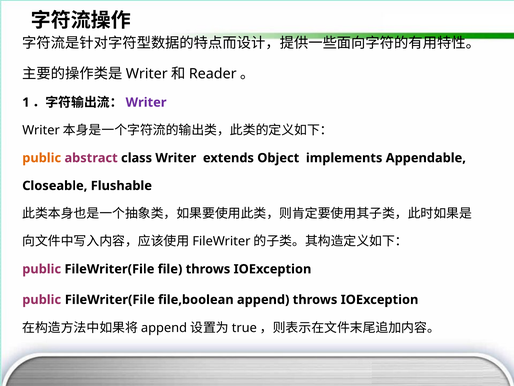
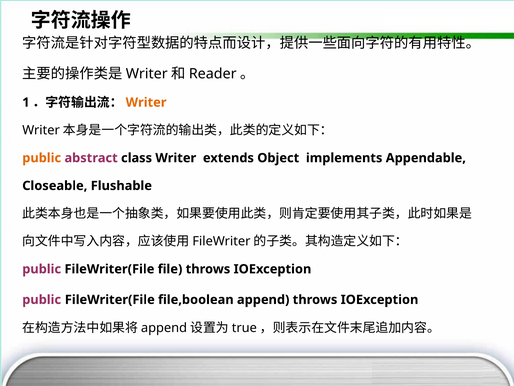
Writer at (146, 102) colour: purple -> orange
